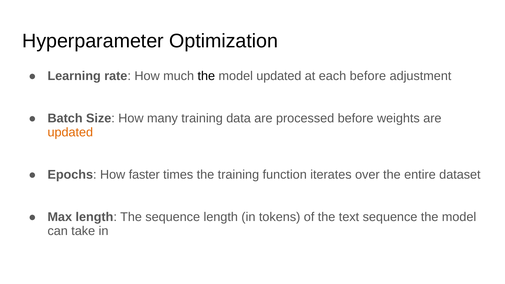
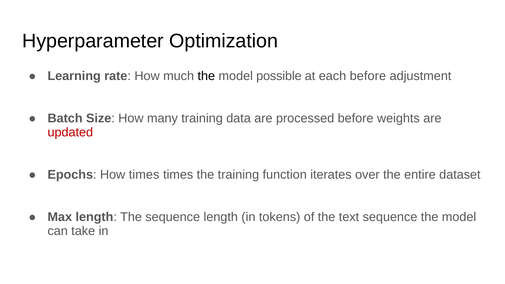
model updated: updated -> possible
updated at (70, 132) colour: orange -> red
How faster: faster -> times
